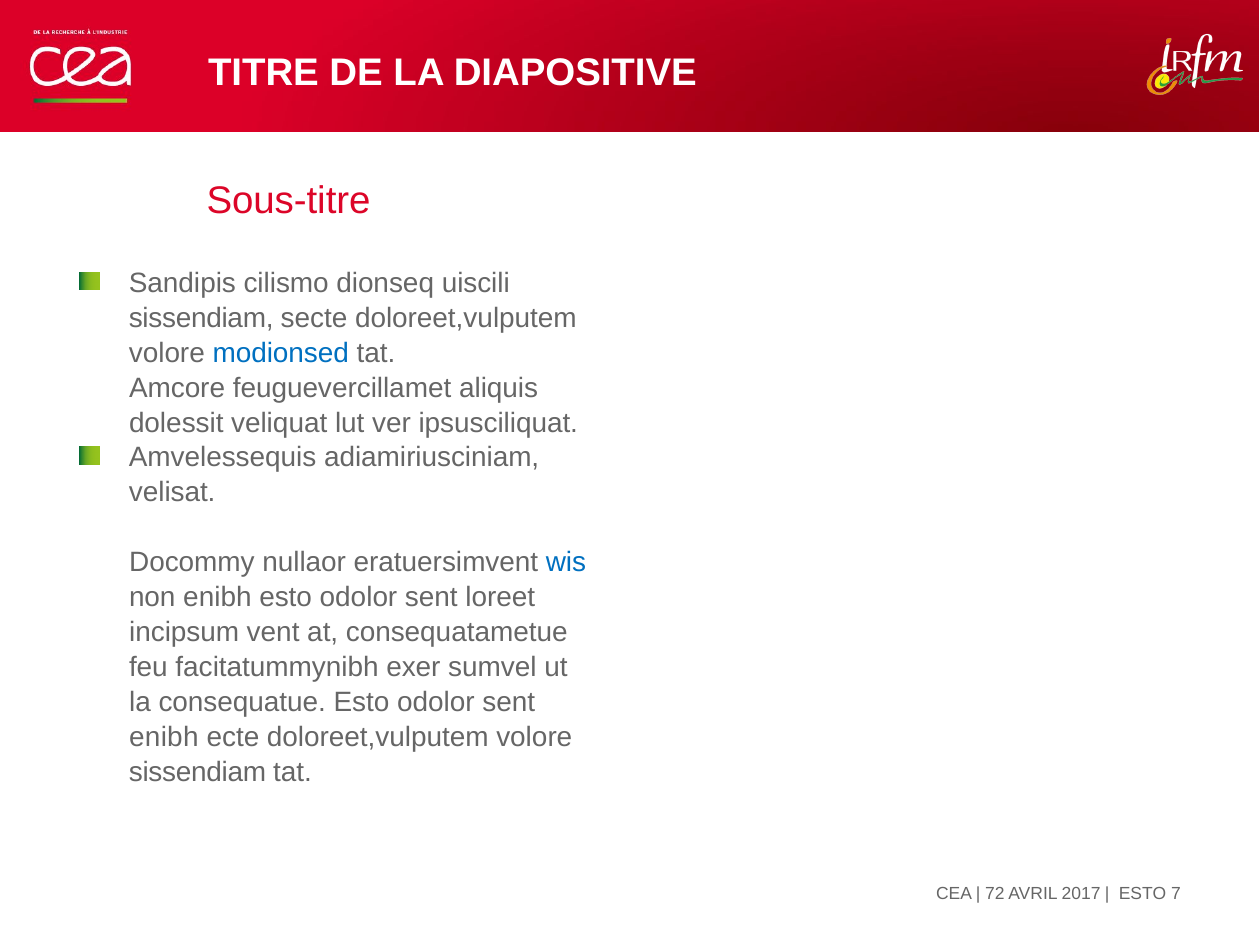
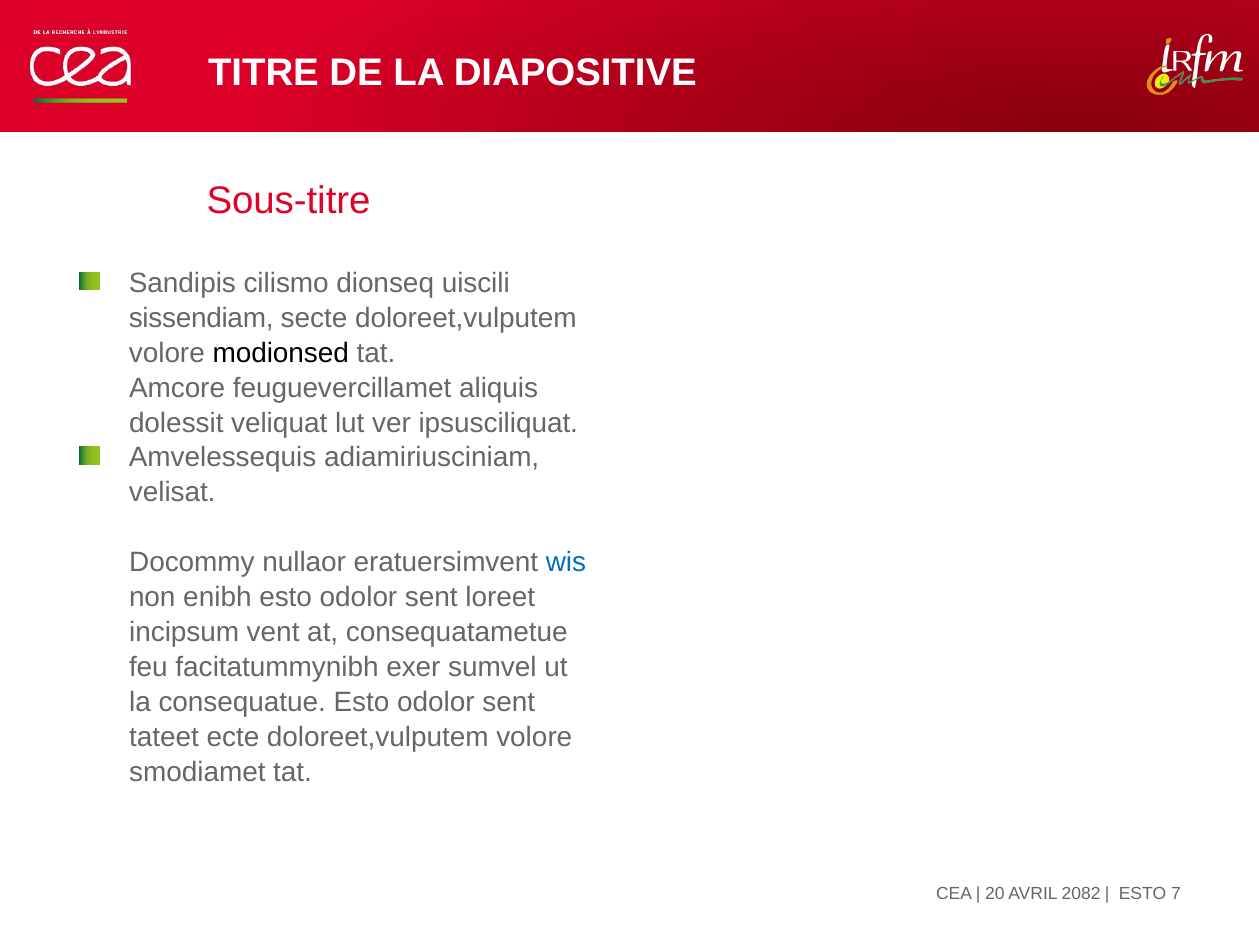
modionsed colour: blue -> black
enibh at (164, 738): enibh -> tateet
sissendiam at (197, 773): sissendiam -> smodiamet
72: 72 -> 20
2017: 2017 -> 2082
